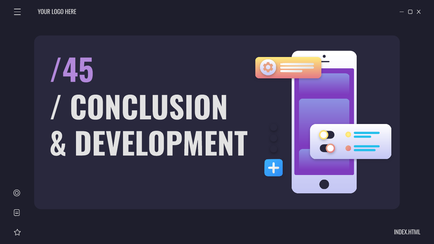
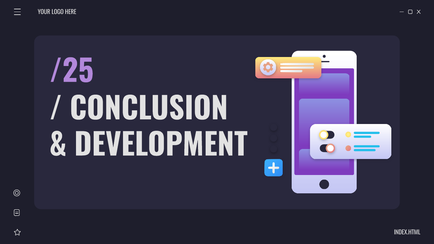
/45: /45 -> /25
